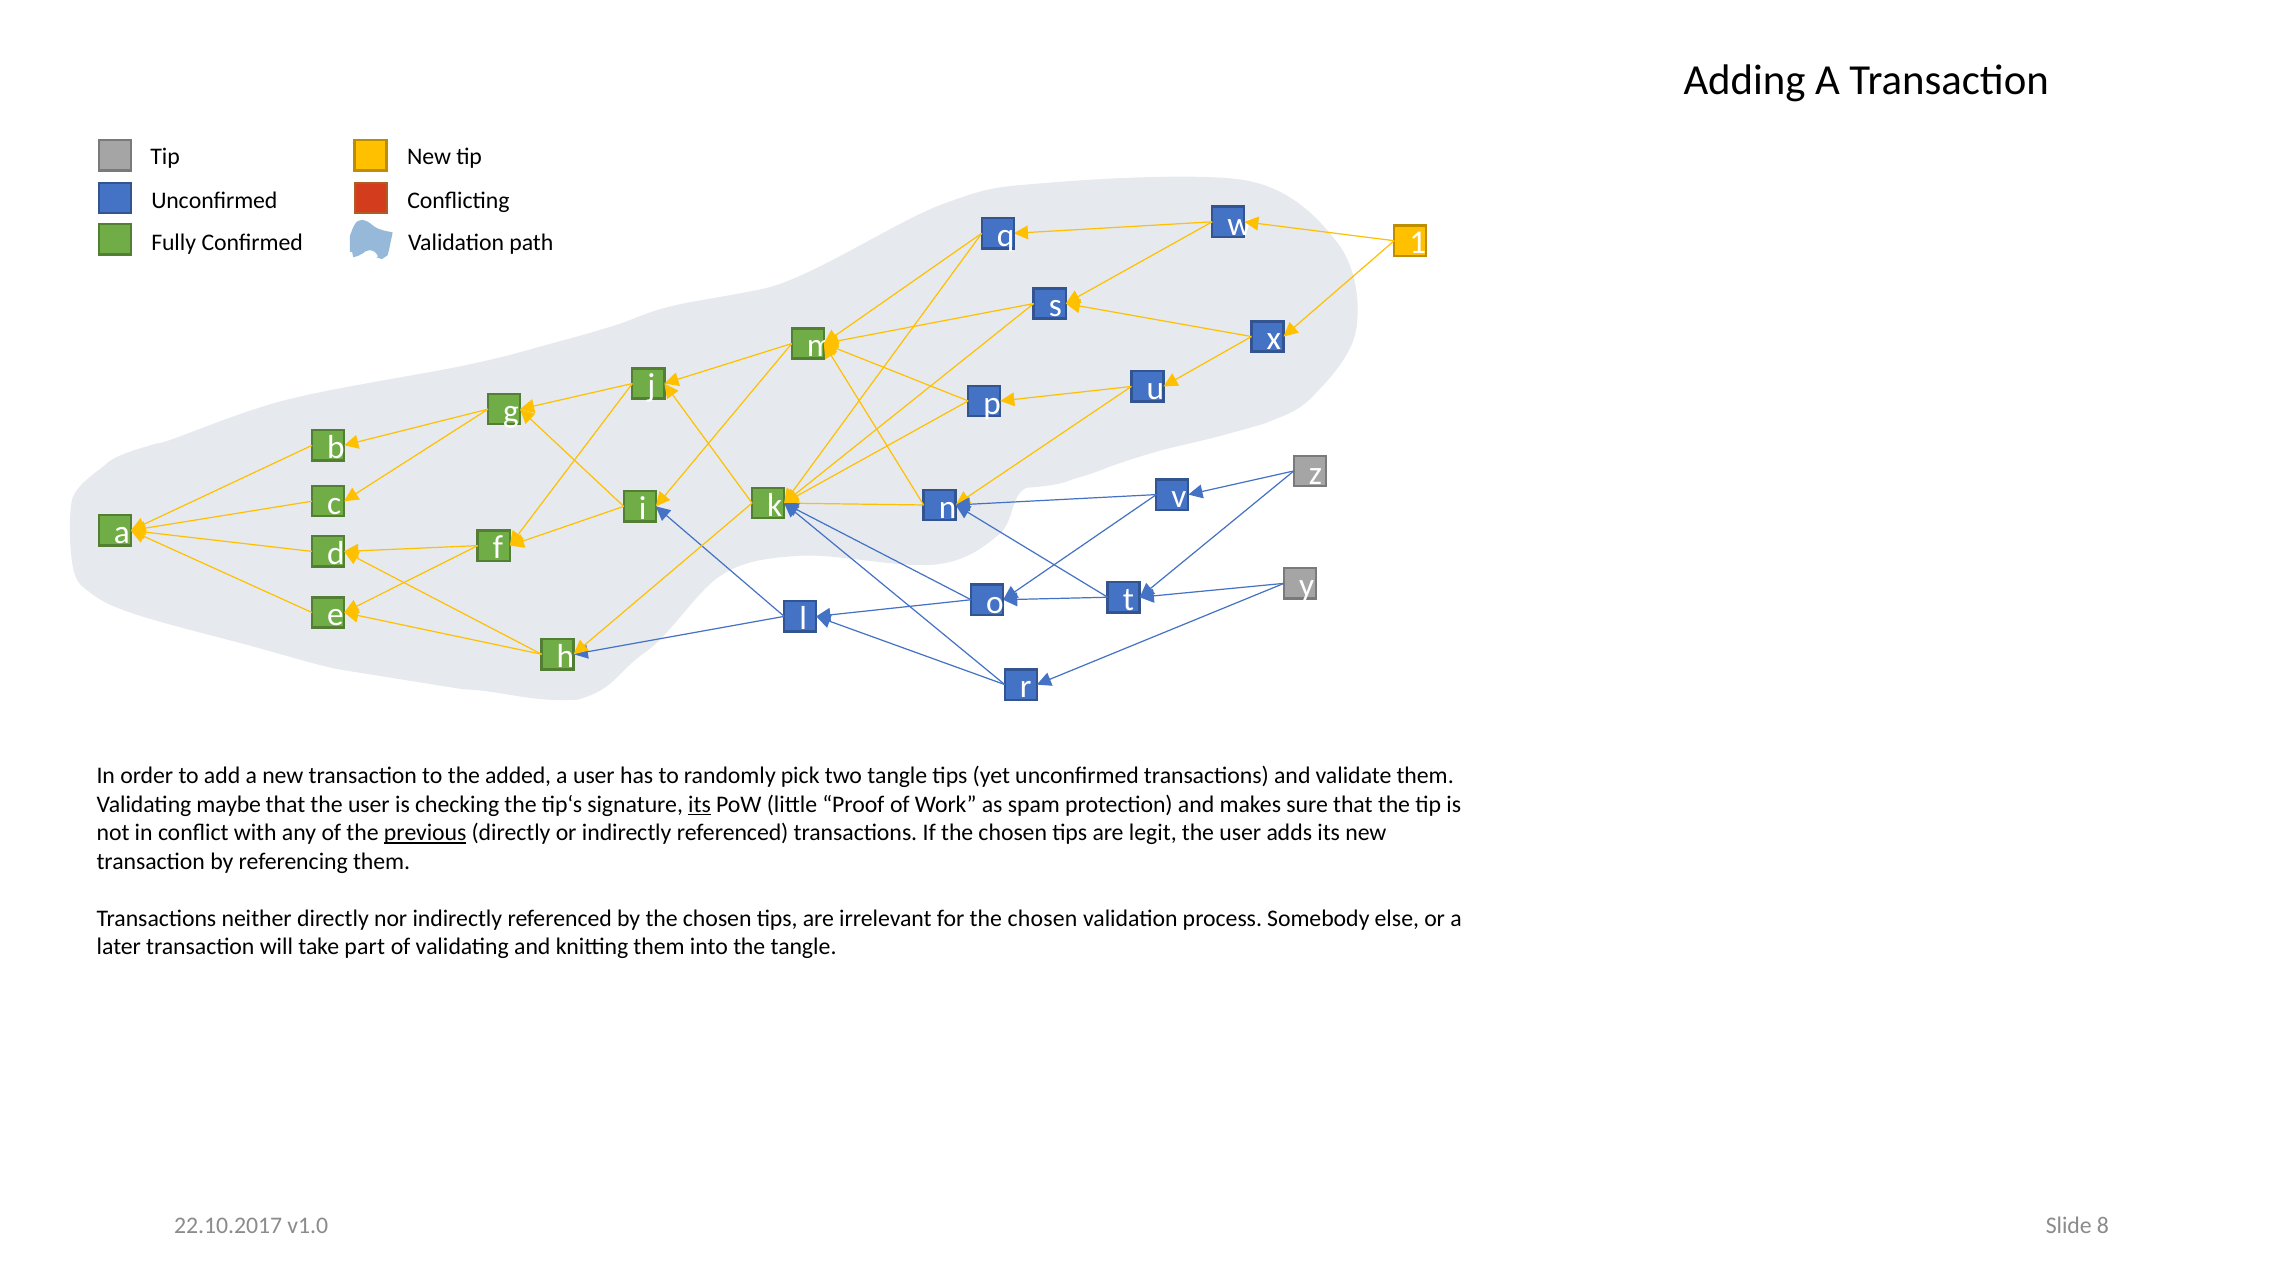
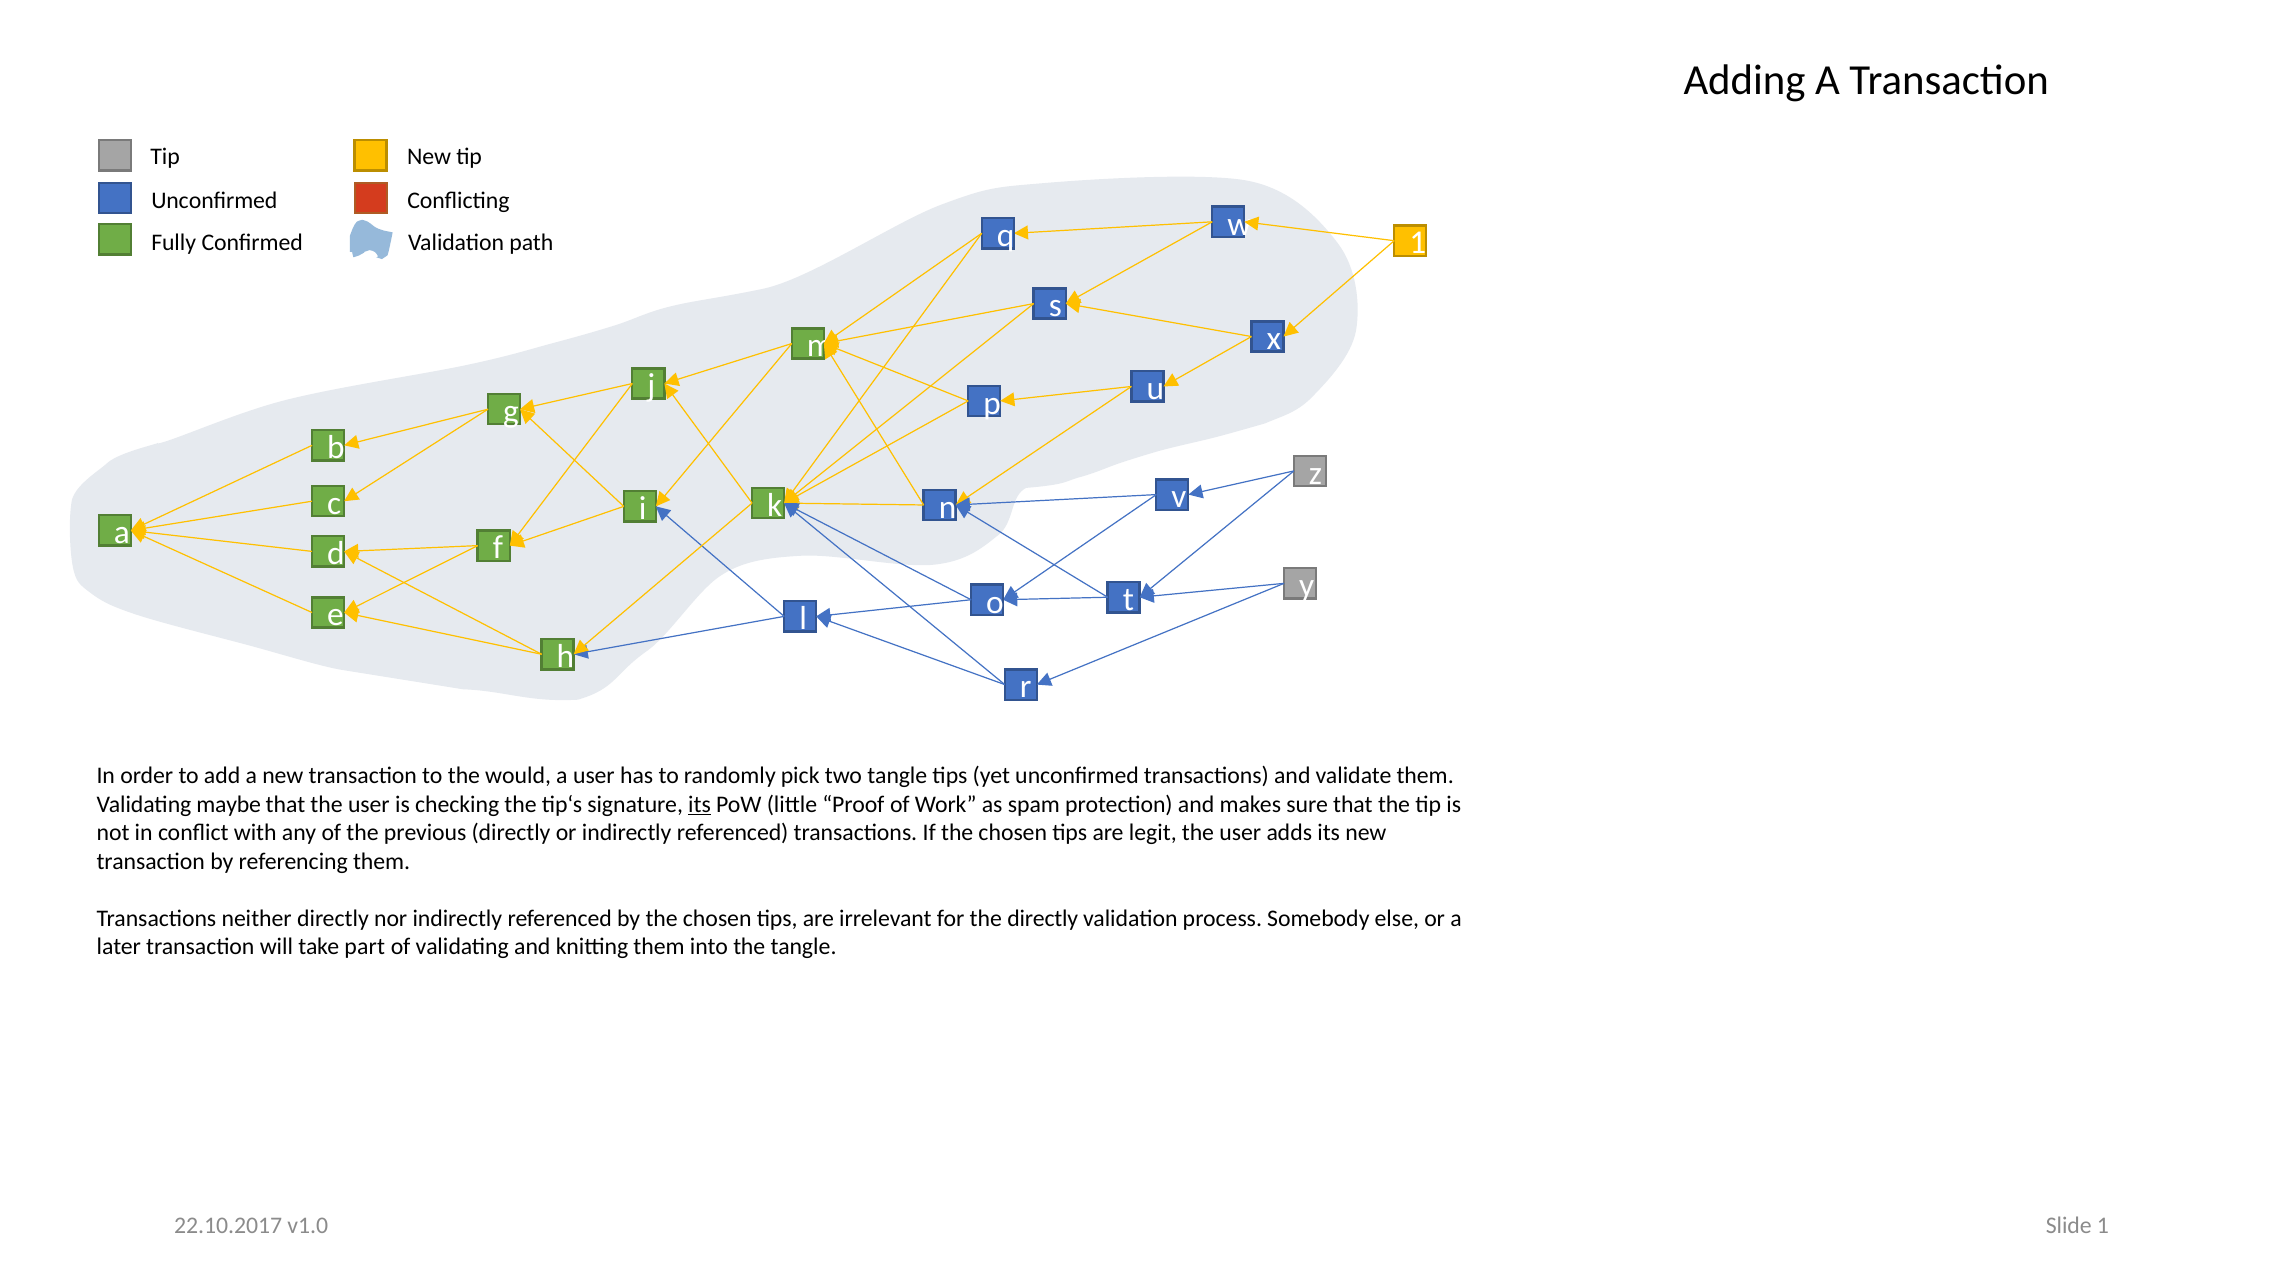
added: added -> would
previous underline: present -> none
for the chosen: chosen -> directly
Slide 8: 8 -> 1
